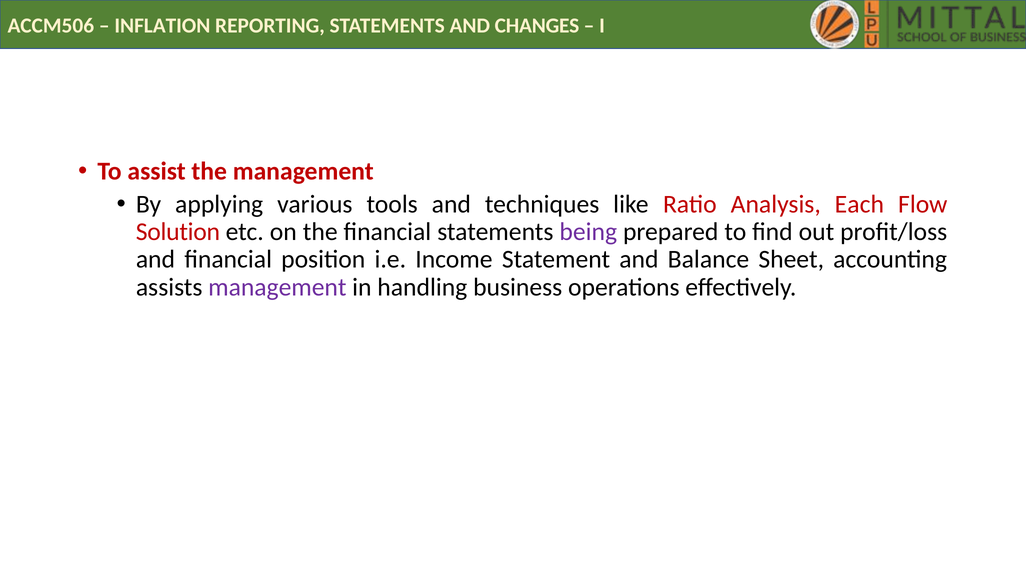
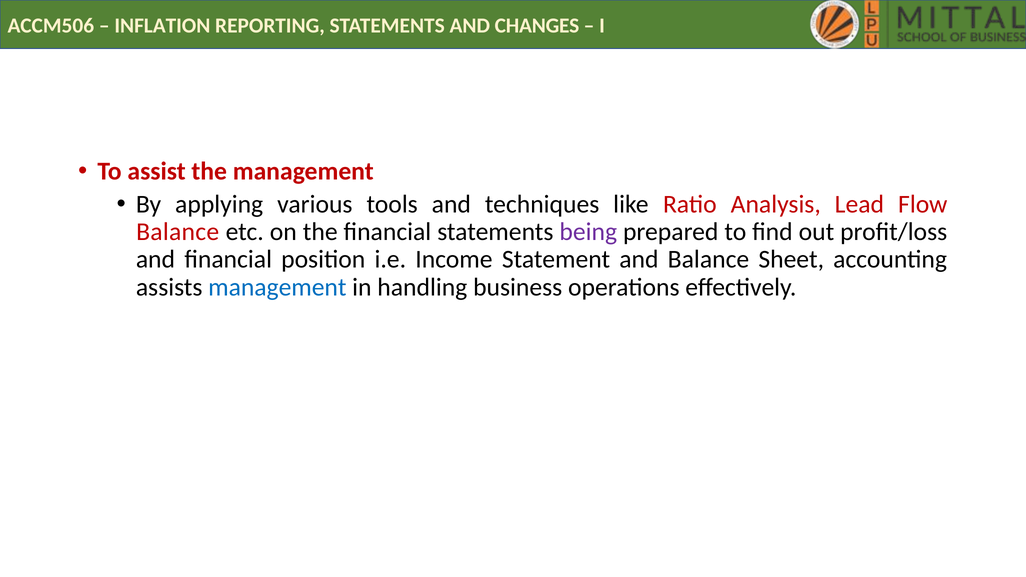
Each: Each -> Lead
Solution at (178, 232): Solution -> Balance
management at (277, 287) colour: purple -> blue
